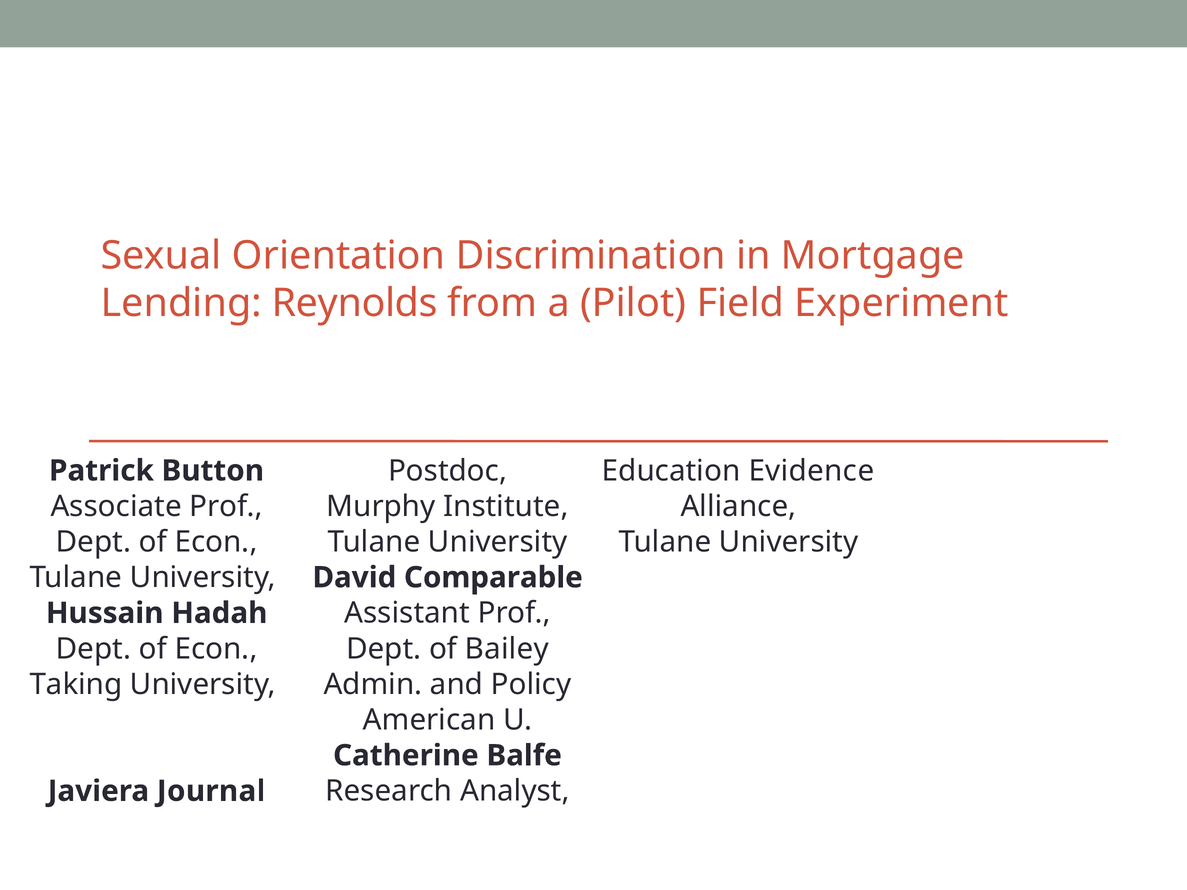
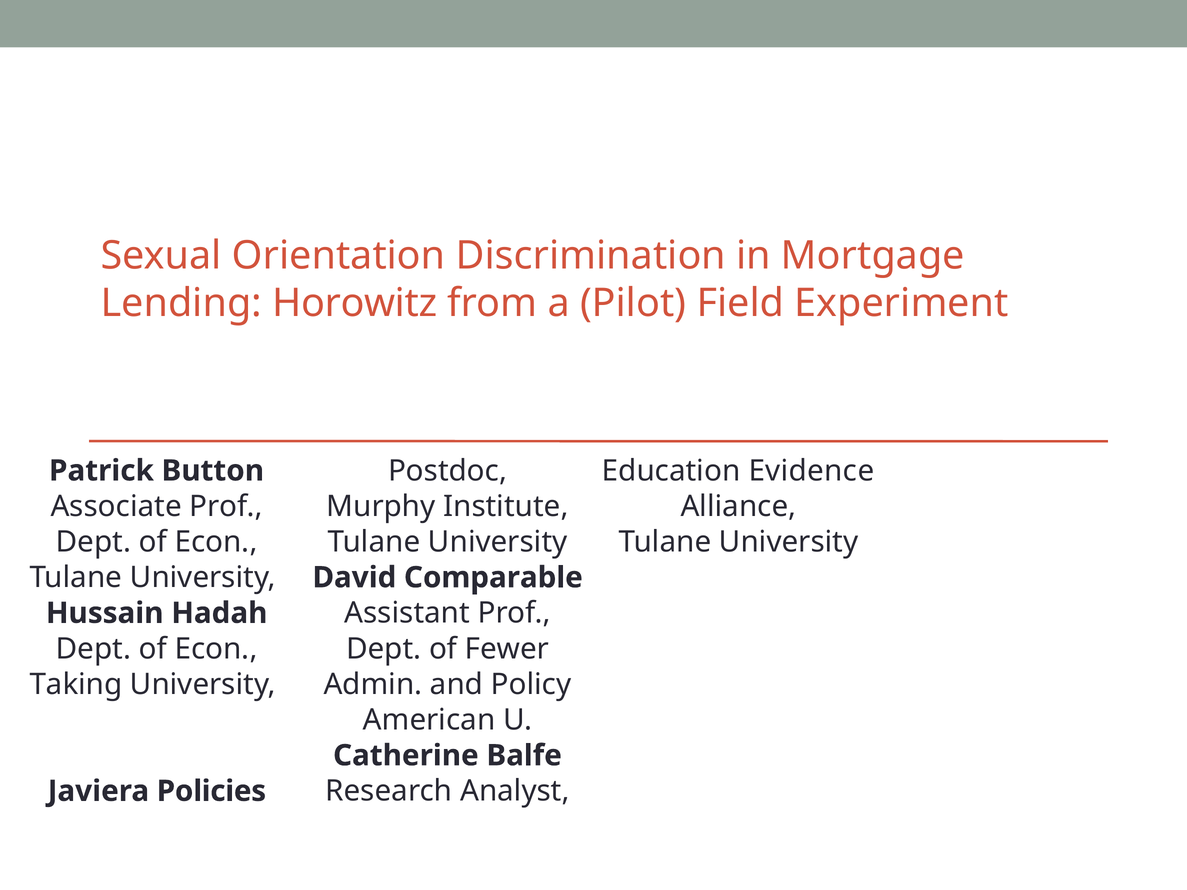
Reynolds: Reynolds -> Horowitz
Bailey: Bailey -> Fewer
Journal: Journal -> Policies
